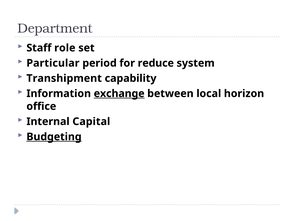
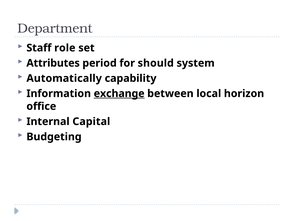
Particular: Particular -> Attributes
reduce: reduce -> should
Transhipment: Transhipment -> Automatically
Budgeting underline: present -> none
